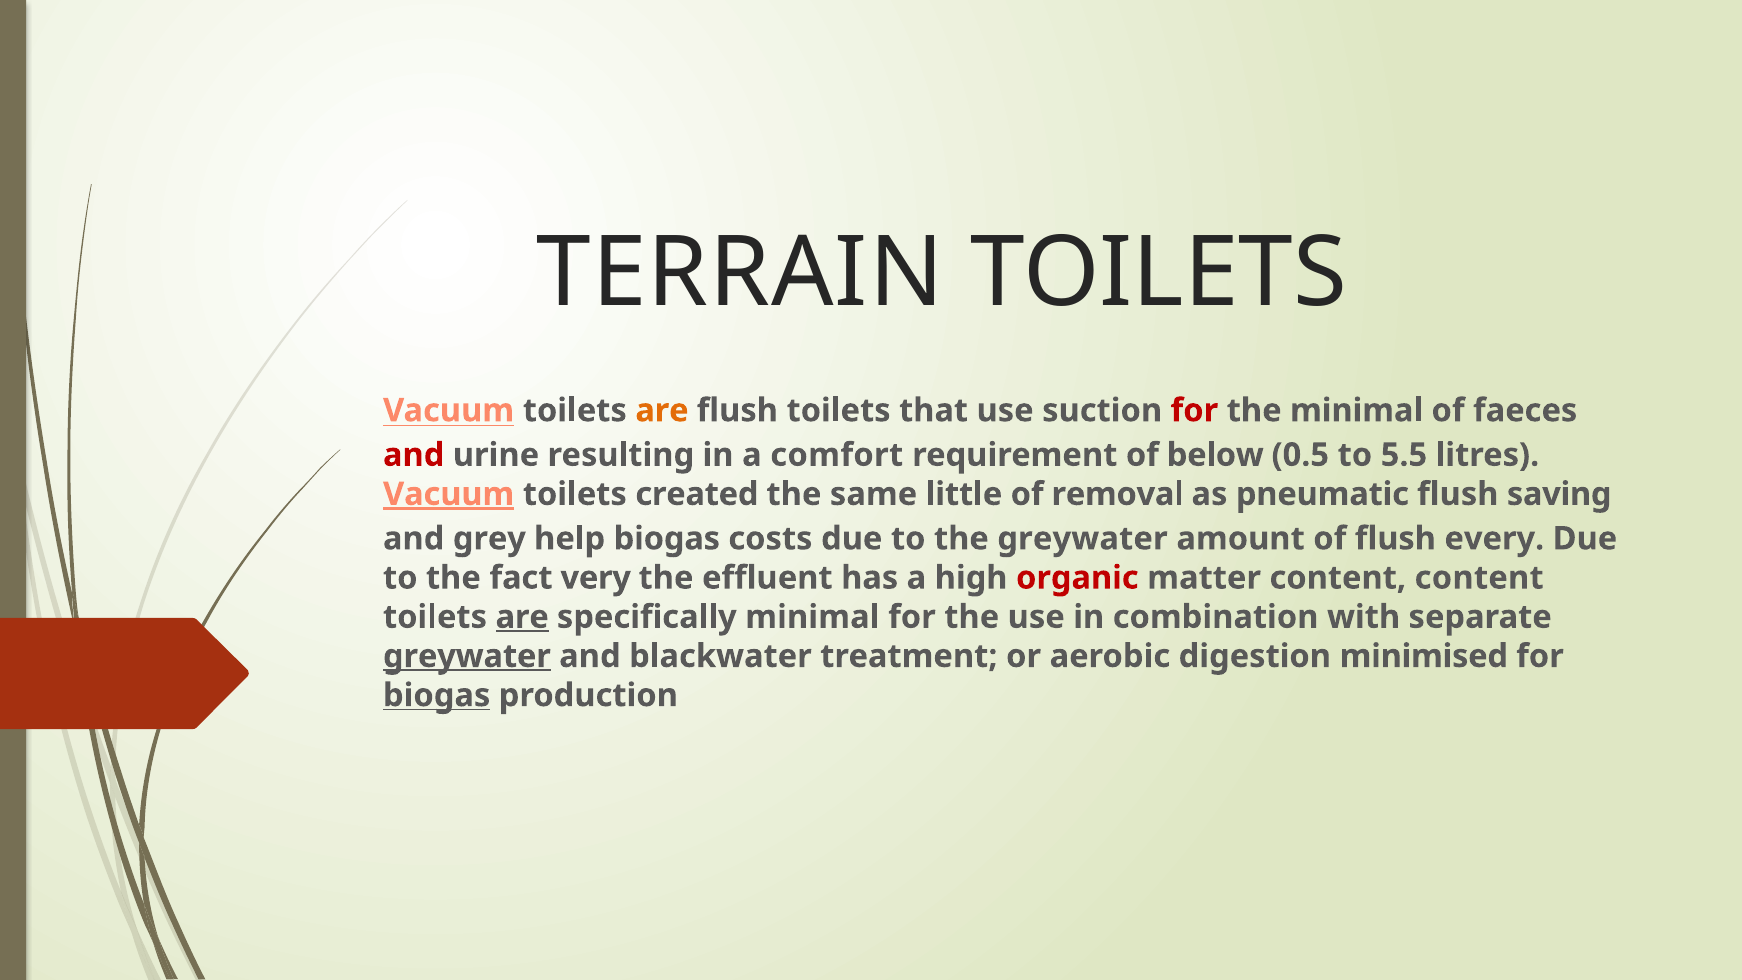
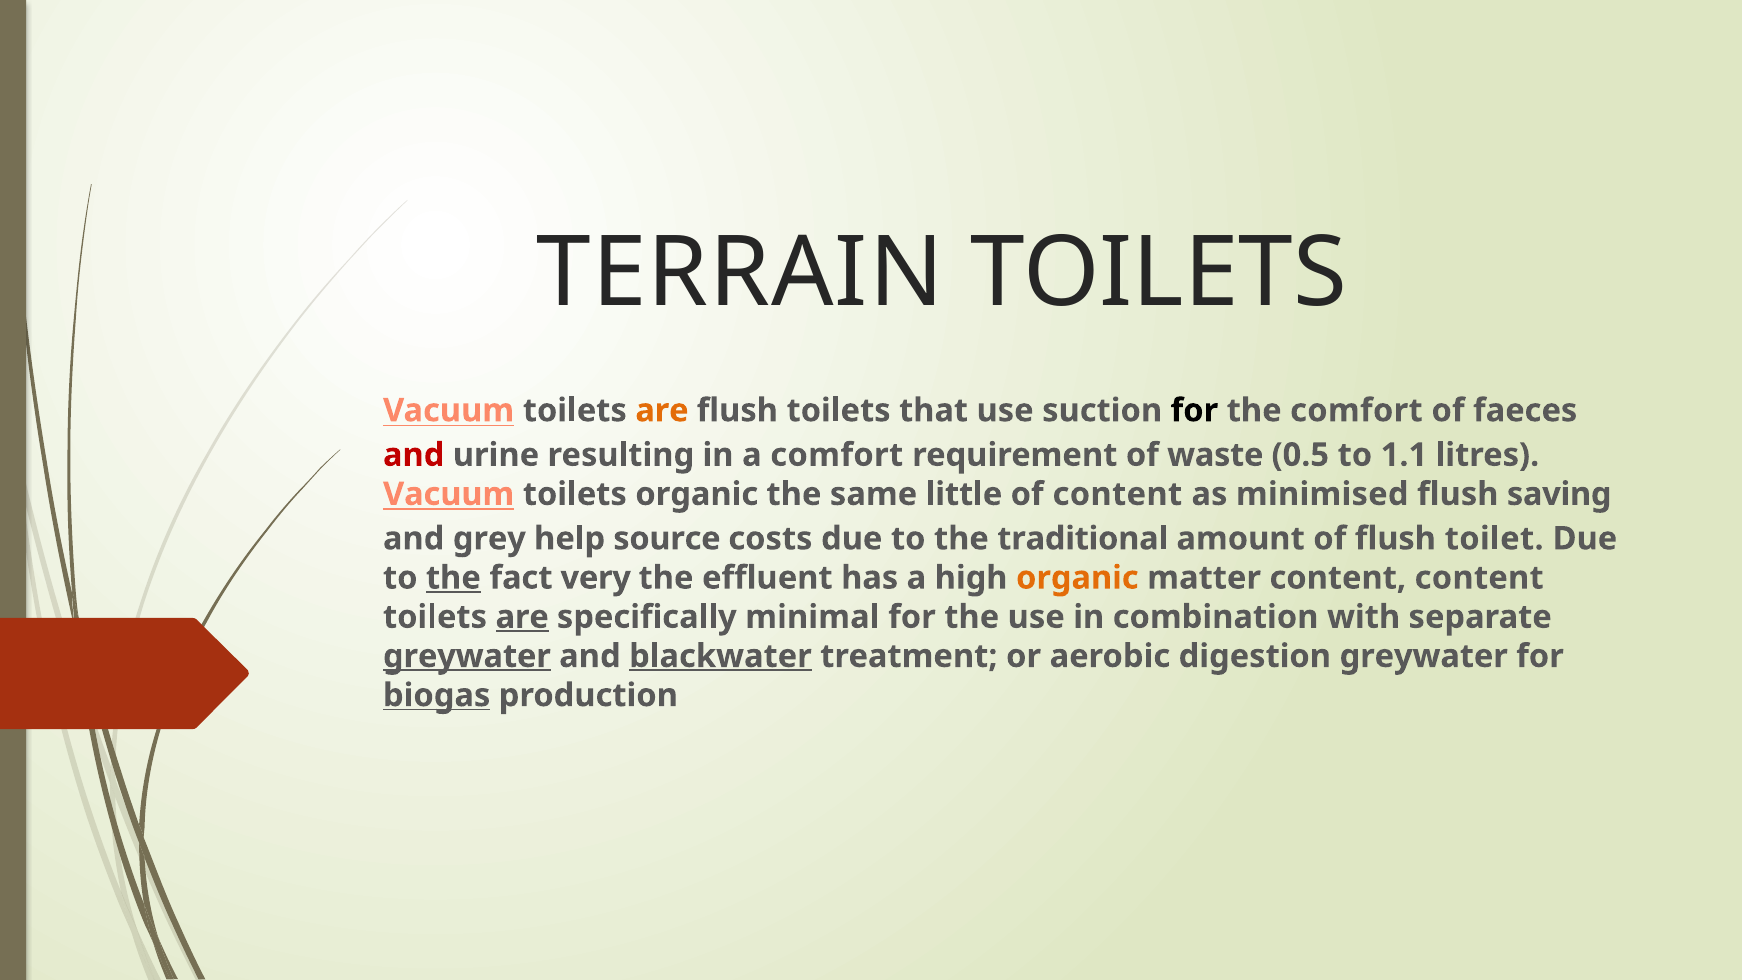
for at (1194, 410) colour: red -> black
the minimal: minimal -> comfort
below: below -> waste
5.5: 5.5 -> 1.1
Vacuum at (449, 494) underline: present -> none
toilets created: created -> organic
of removal: removal -> content
pneumatic: pneumatic -> minimised
help biogas: biogas -> source
the greywater: greywater -> traditional
every: every -> toilet
the at (453, 578) underline: none -> present
organic at (1077, 578) colour: red -> orange
blackwater underline: none -> present
digestion minimised: minimised -> greywater
